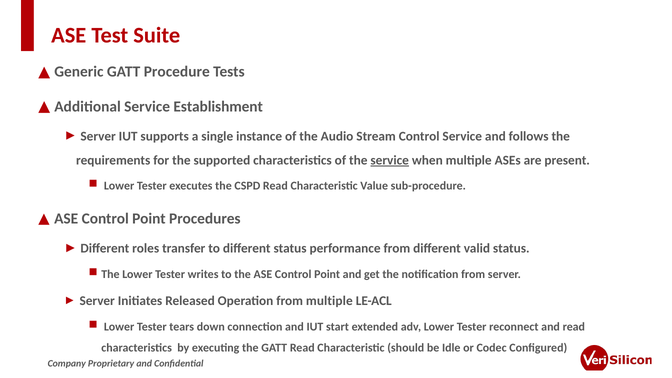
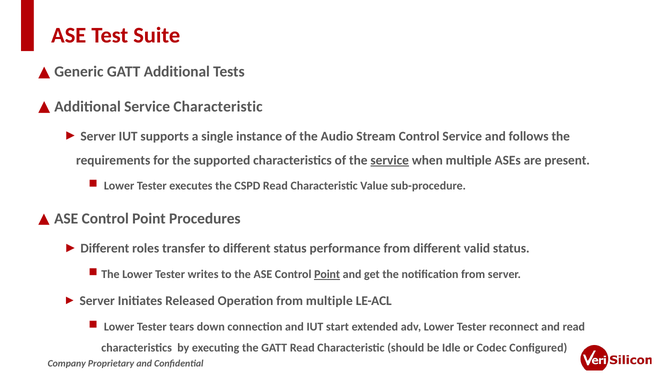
GATT Procedure: Procedure -> Additional
Service Establishment: Establishment -> Characteristic
Point at (327, 274) underline: none -> present
